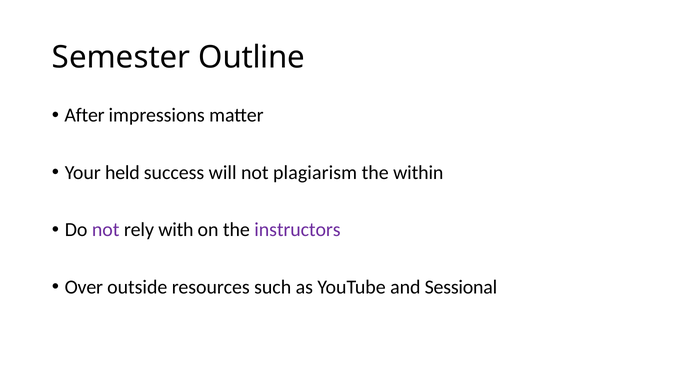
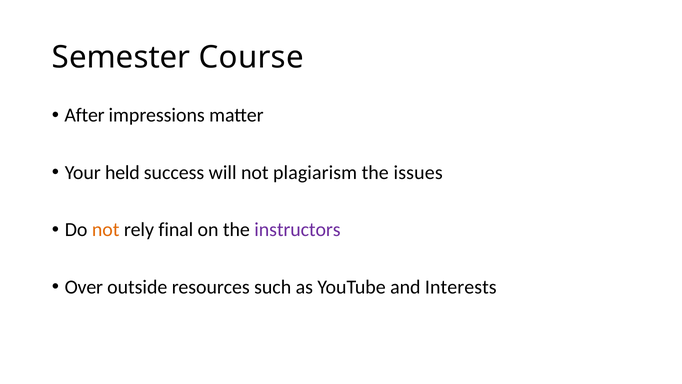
Outline: Outline -> Course
within: within -> issues
not at (106, 230) colour: purple -> orange
with: with -> final
Sessional: Sessional -> Interests
